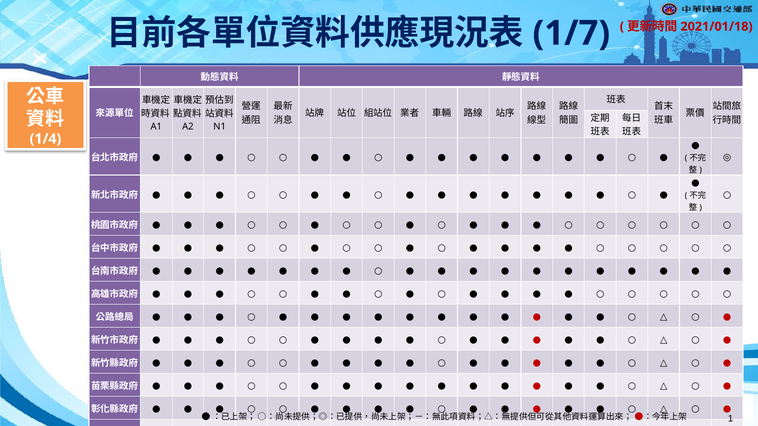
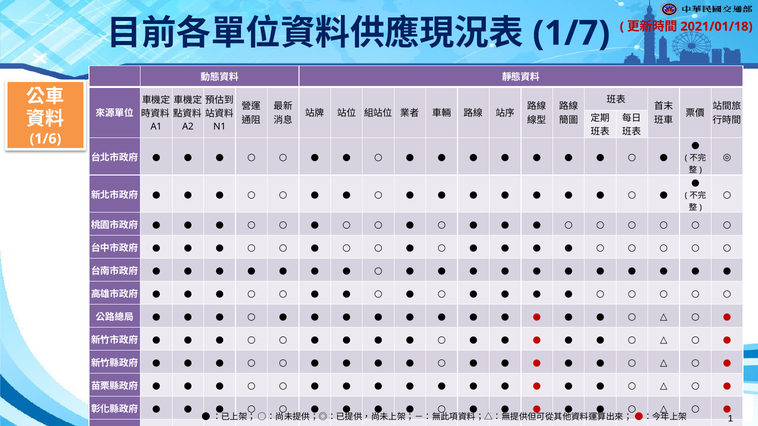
1/4: 1/4 -> 1/6
